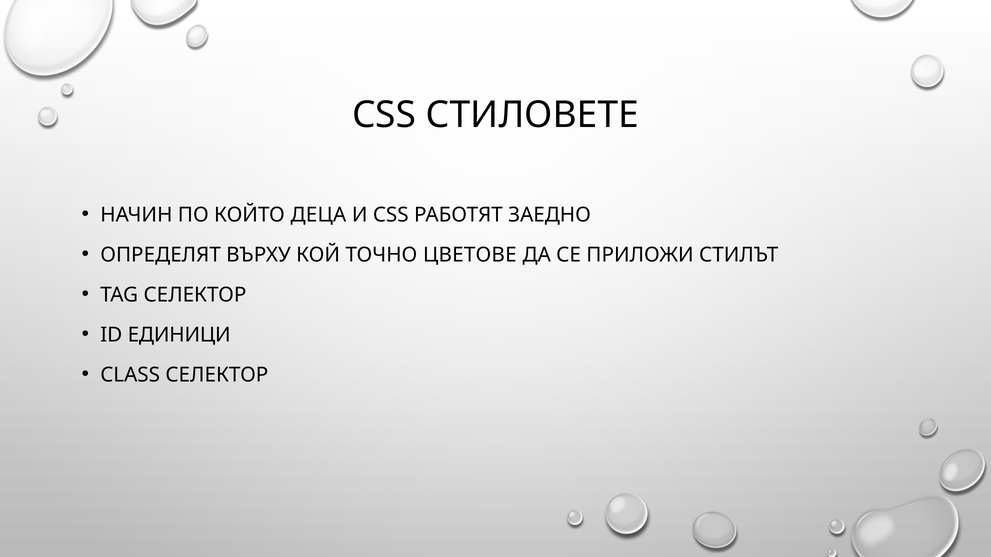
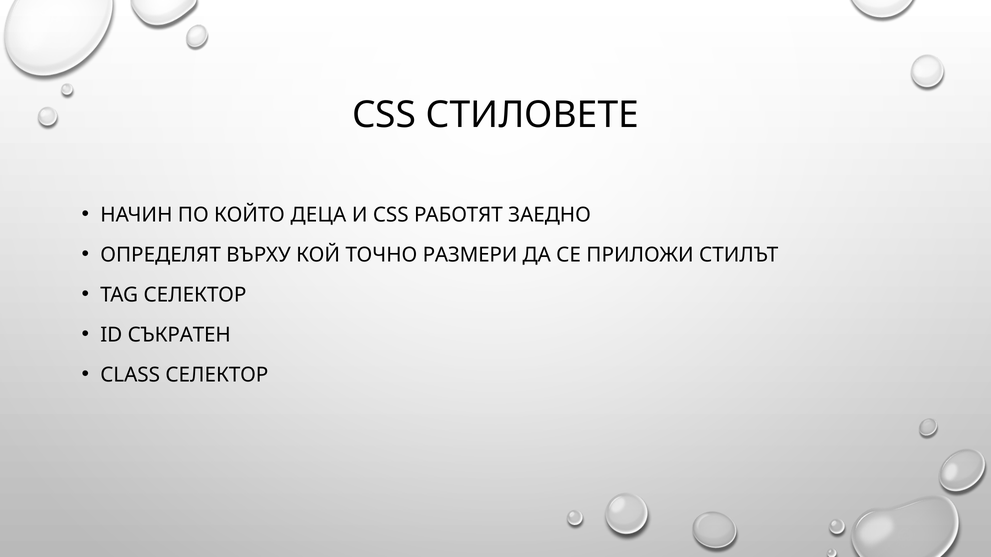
ЦВЕТОВЕ: ЦВЕТОВЕ -> РАЗМЕРИ
ЕДИНИЦИ: ЕДИНИЦИ -> СЪКРАТЕН
